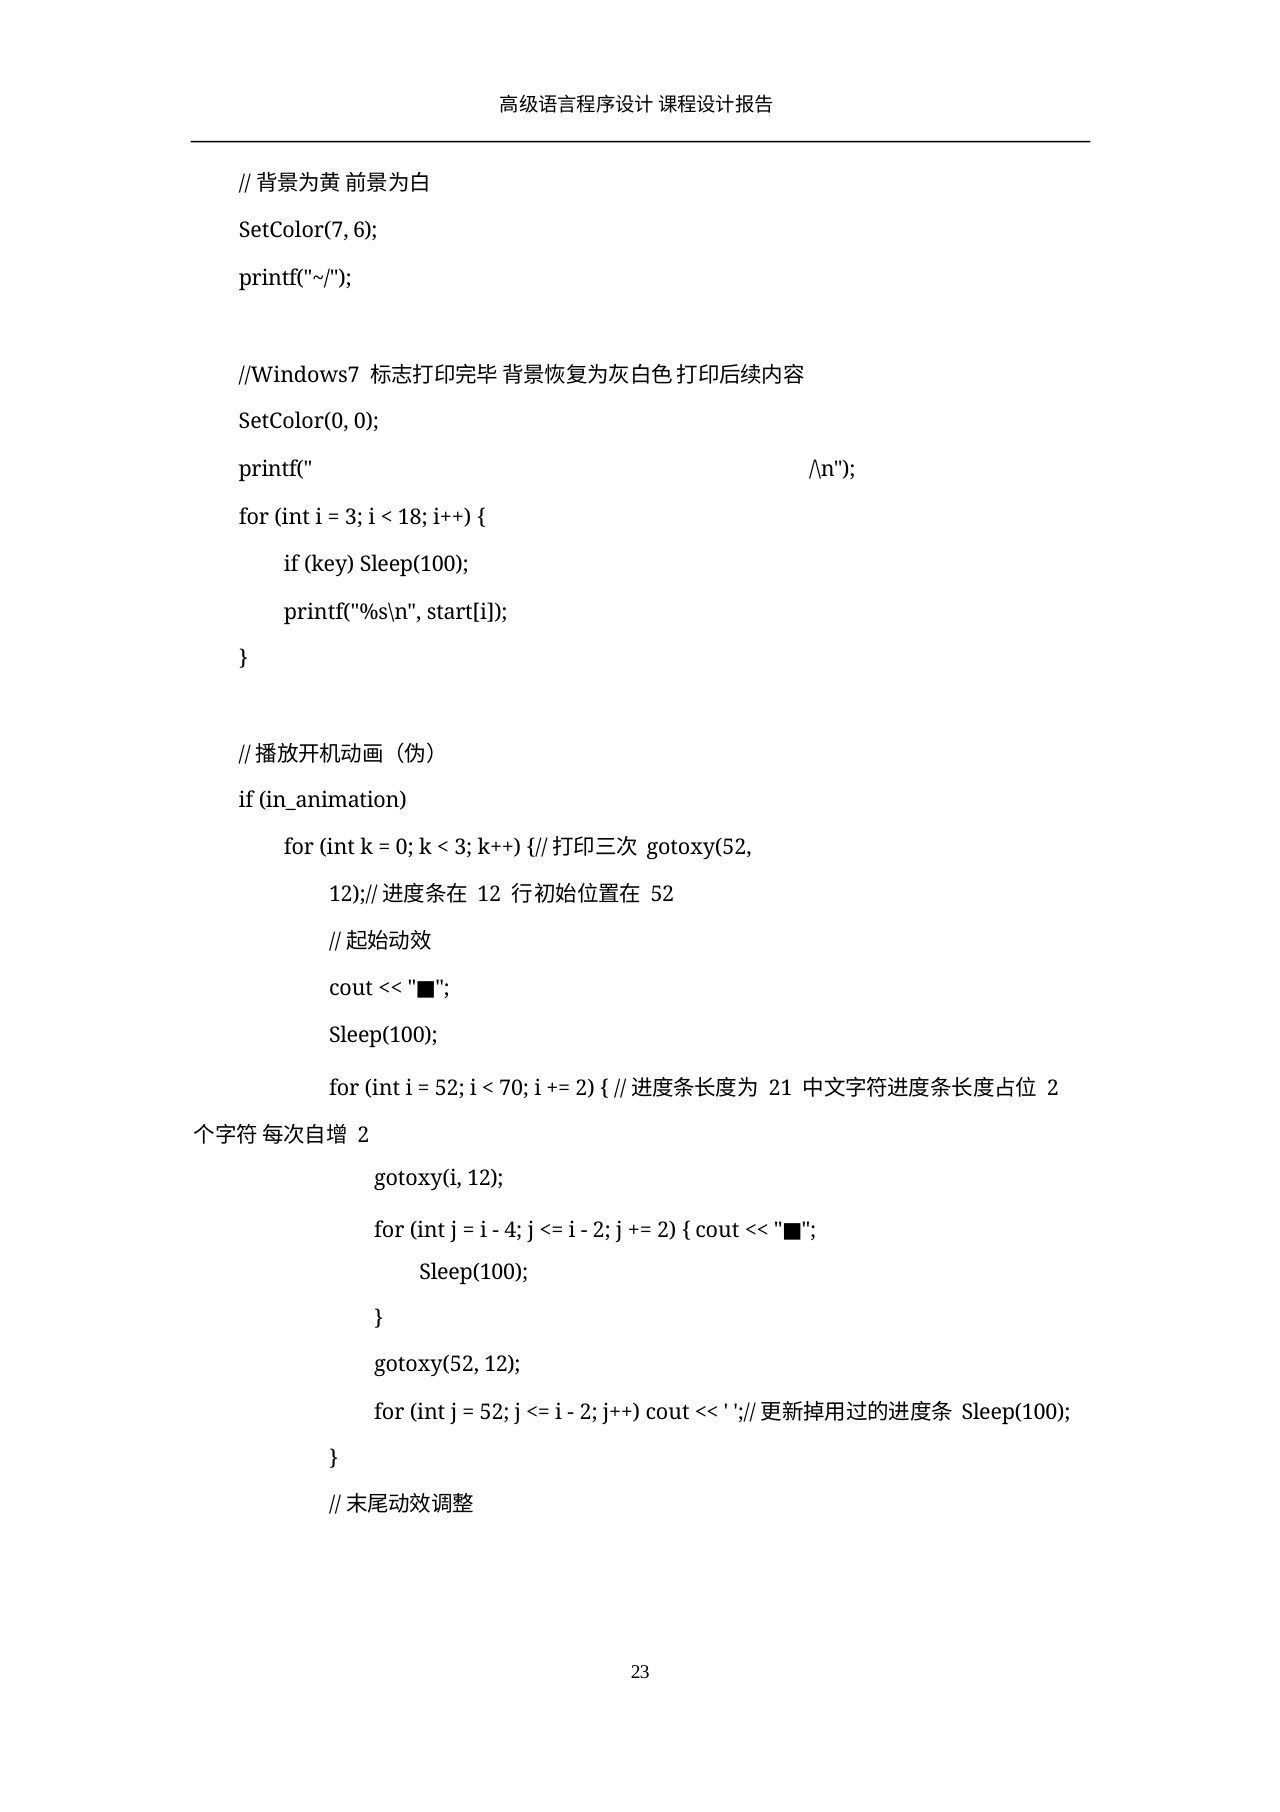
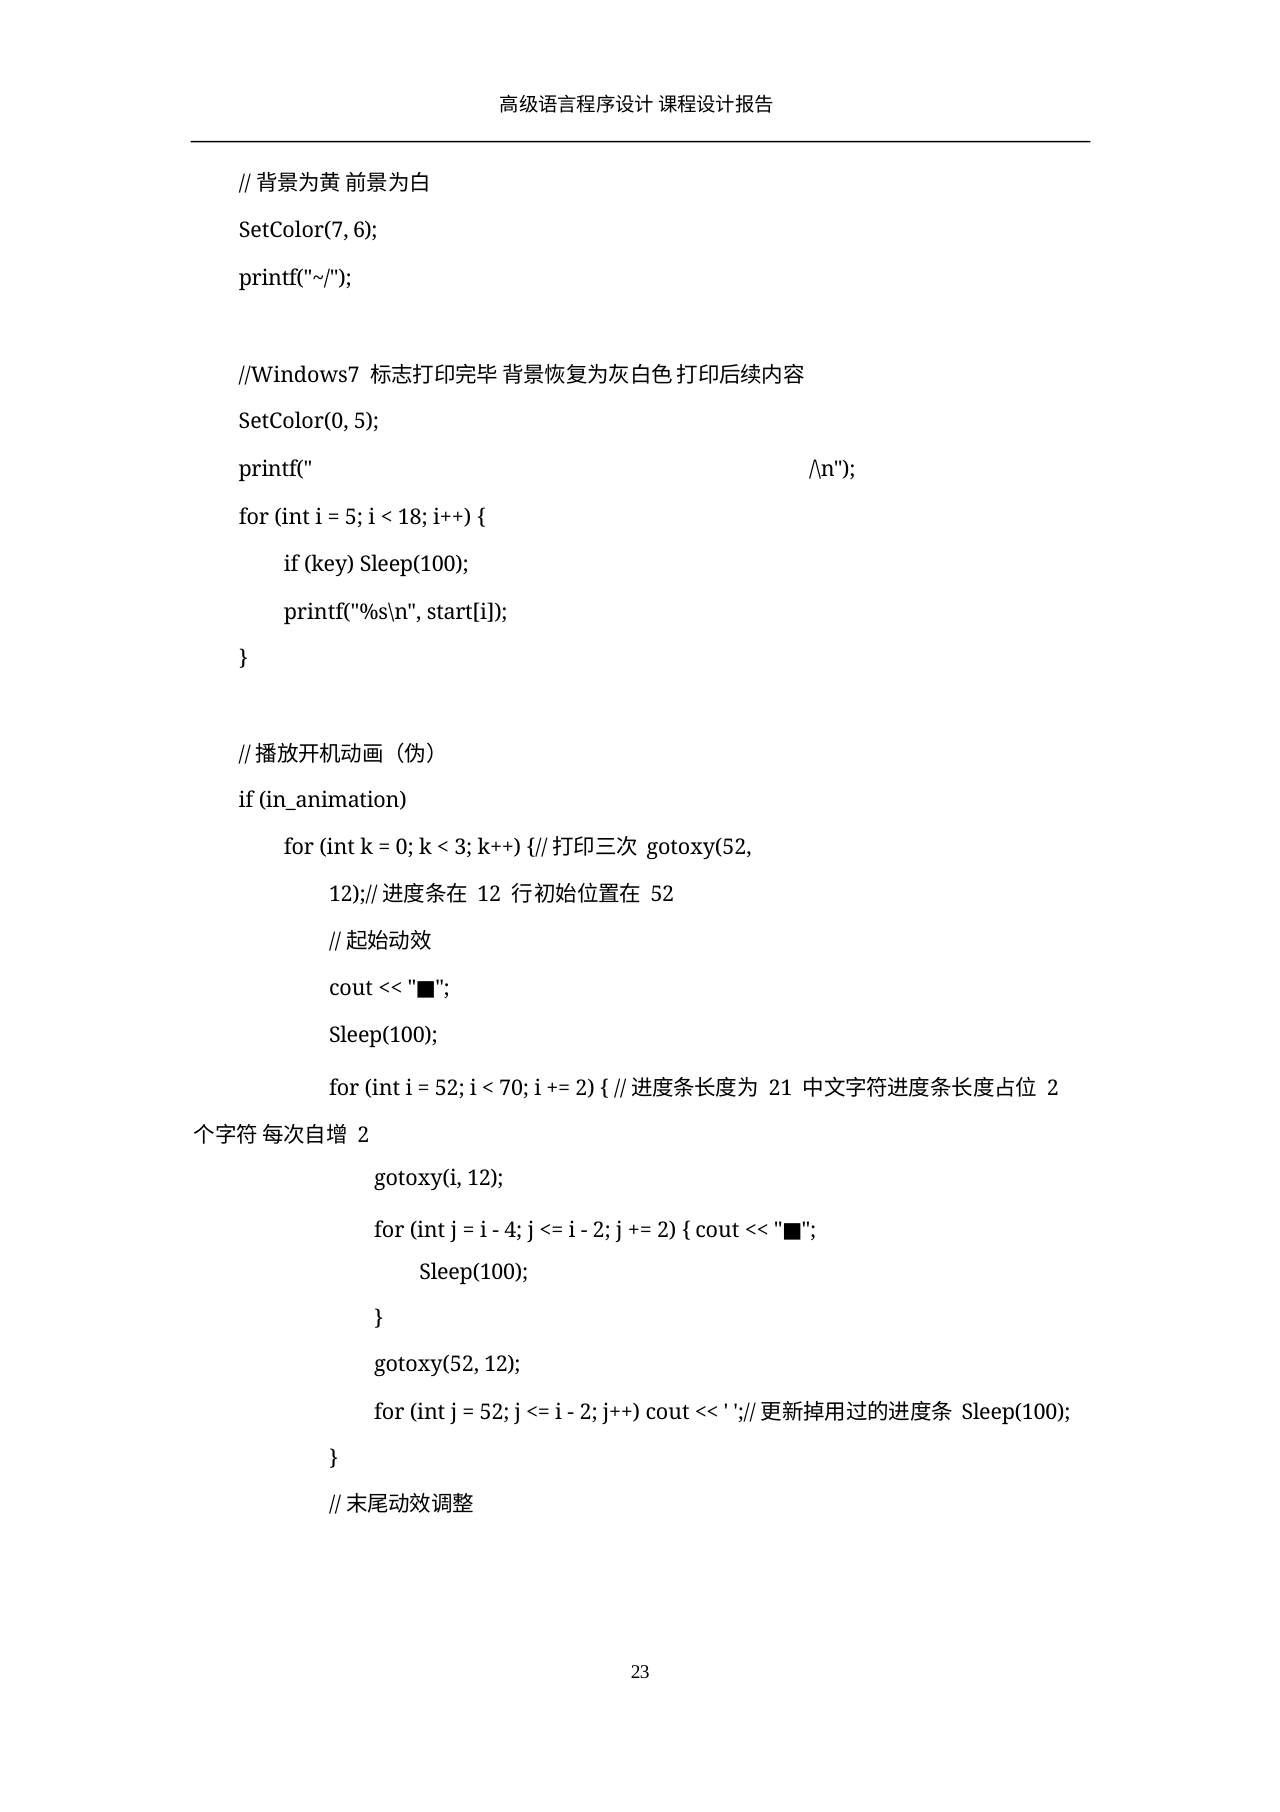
SetColor(0 0: 0 -> 5
3 at (354, 517): 3 -> 5
